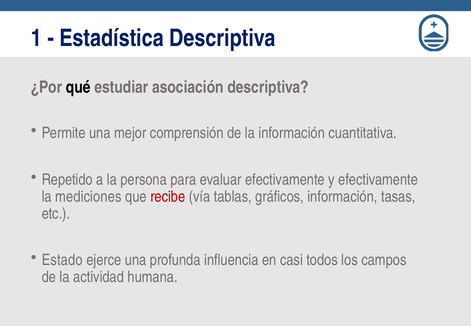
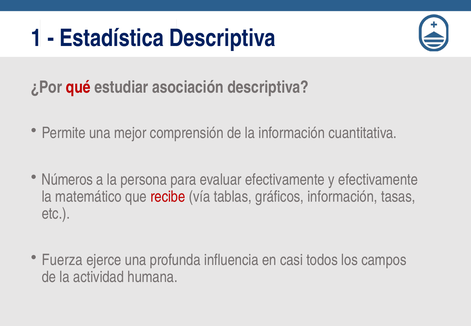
qué colour: black -> red
Repetido: Repetido -> Números
mediciones: mediciones -> matemático
Estado: Estado -> Fuerza
